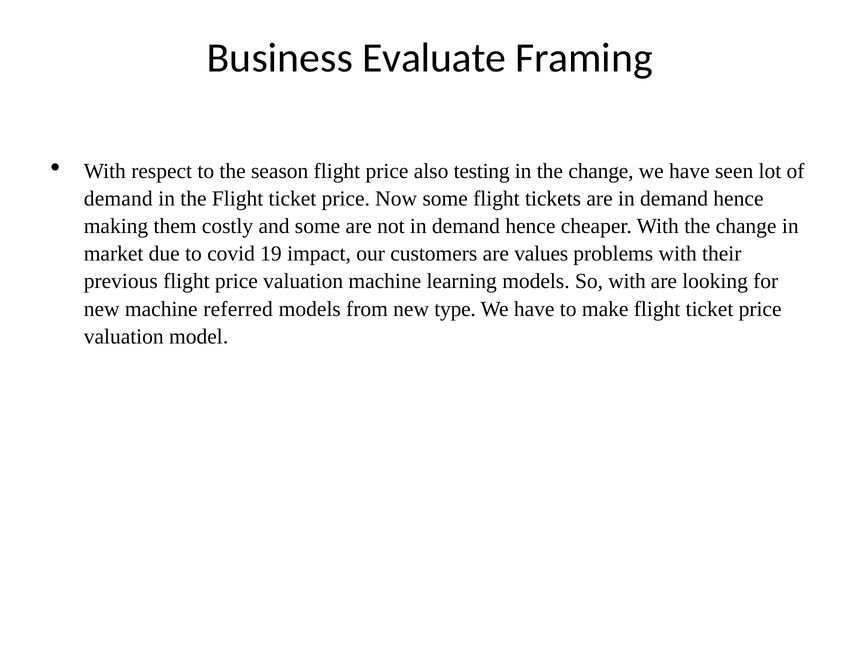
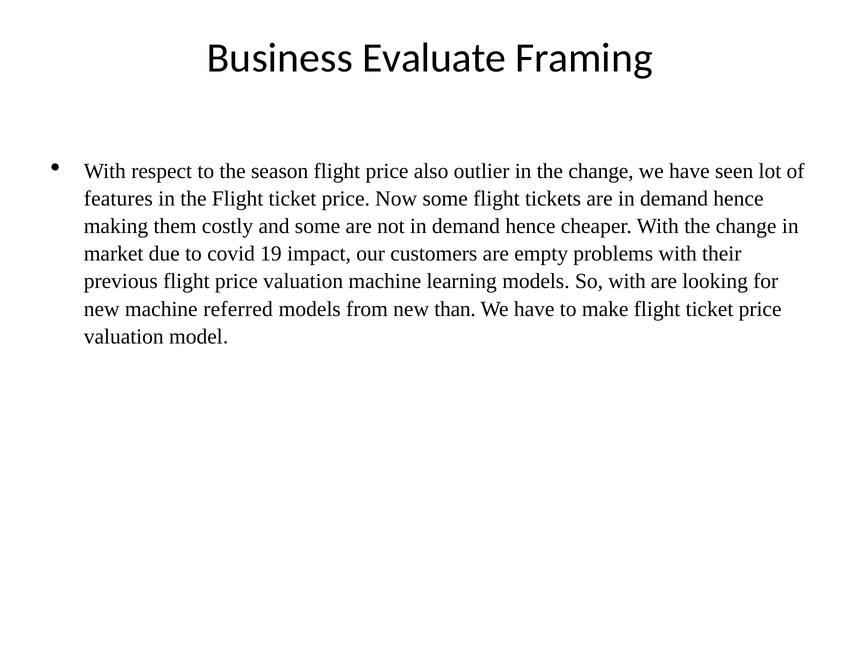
testing: testing -> outlier
demand at (118, 199): demand -> features
values: values -> empty
type: type -> than
